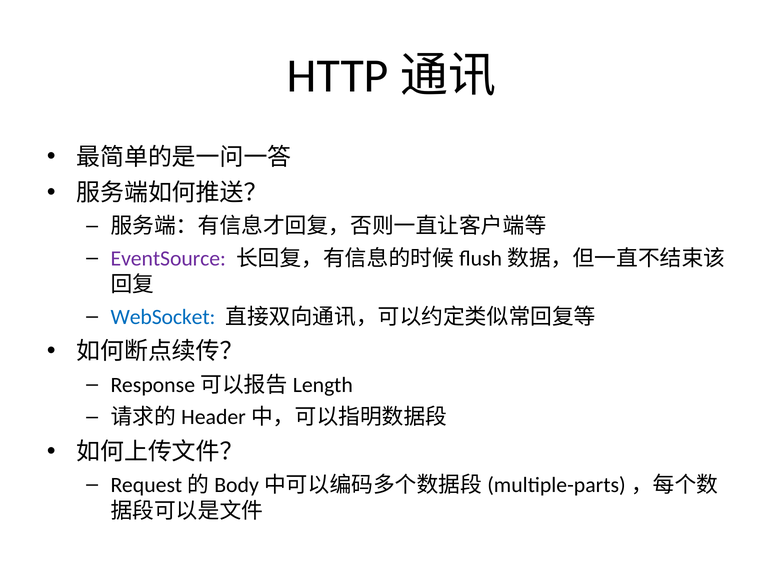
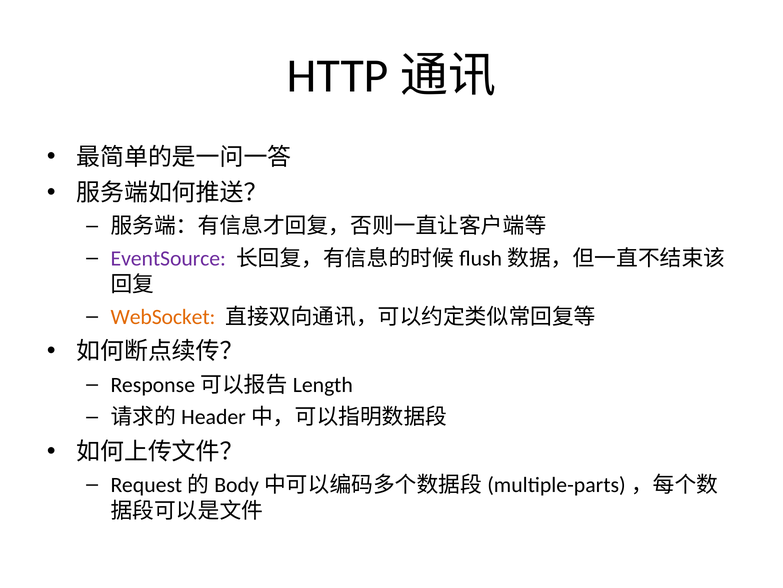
WebSocket colour: blue -> orange
